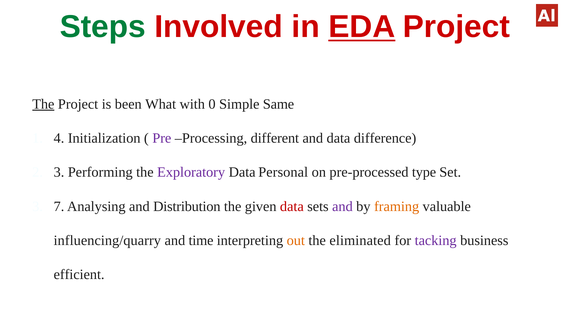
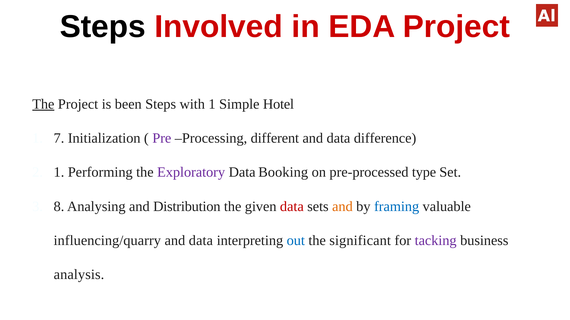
Steps at (103, 27) colour: green -> black
EDA underline: present -> none
been What: What -> Steps
with 0: 0 -> 1
Same: Same -> Hotel
4: 4 -> 7
2 3: 3 -> 1
Personal: Personal -> Booking
7: 7 -> 8
and at (342, 207) colour: purple -> orange
framing colour: orange -> blue
time at (201, 241): time -> data
out colour: orange -> blue
eliminated: eliminated -> significant
efficient: efficient -> analysis
